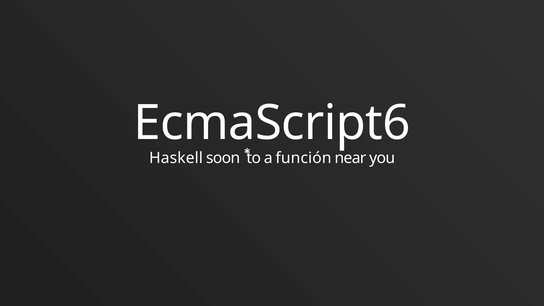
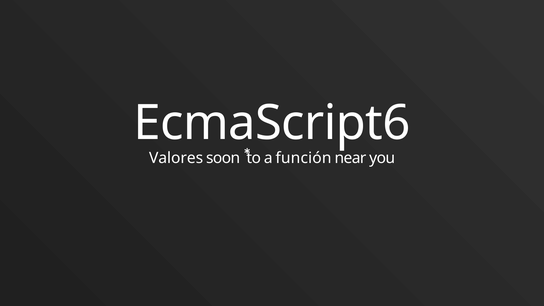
Haskell: Haskell -> Valores
